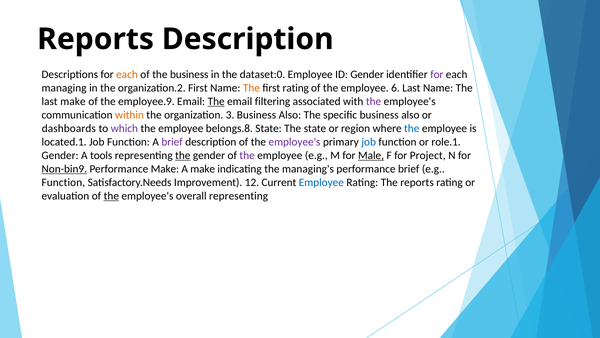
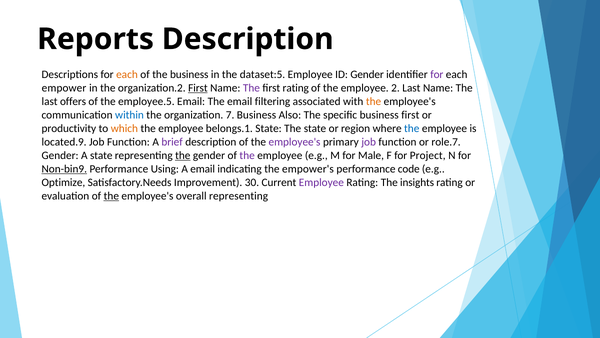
dataset:0: dataset:0 -> dataset:5
managing: managing -> empower
First at (198, 88) underline: none -> present
The at (251, 88) colour: orange -> purple
6: 6 -> 2
last make: make -> offers
employee.9: employee.9 -> employee.5
The at (216, 101) underline: present -> none
the at (374, 101) colour: purple -> orange
within colour: orange -> blue
3: 3 -> 7
specific business also: also -> first
dashboards: dashboards -> productivity
which colour: purple -> orange
belongs.8: belongs.8 -> belongs.1
located.1: located.1 -> located.9
job at (369, 142) colour: blue -> purple
role.1: role.1 -> role.7
A tools: tools -> state
Male underline: present -> none
Performance Make: Make -> Using
A make: make -> email
managing's: managing's -> empower's
performance brief: brief -> code
Function at (63, 182): Function -> Optimize
12: 12 -> 30
Employee at (321, 182) colour: blue -> purple
The reports: reports -> insights
